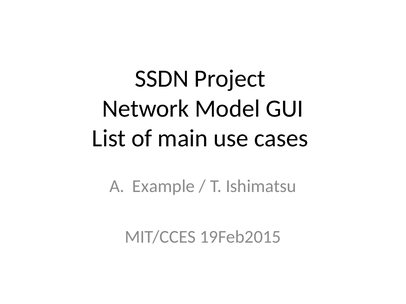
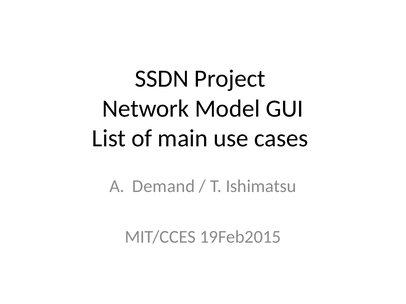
Example: Example -> Demand
